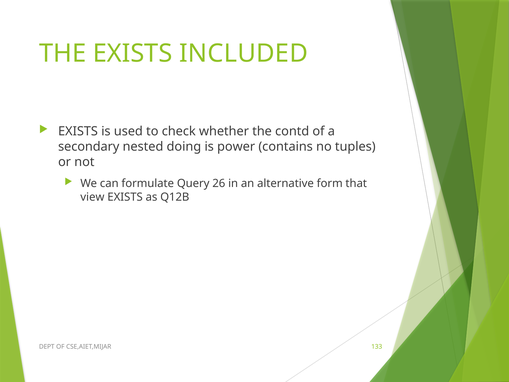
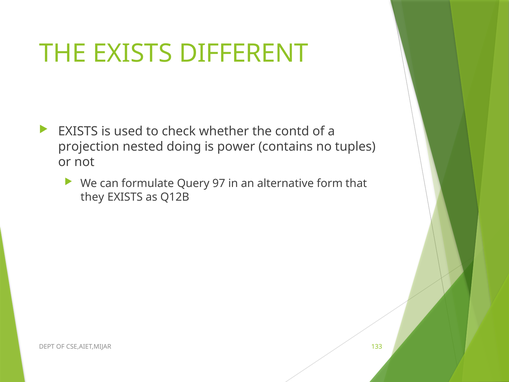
INCLUDED: INCLUDED -> DIFFERENT
secondary: secondary -> projection
26: 26 -> 97
view: view -> they
